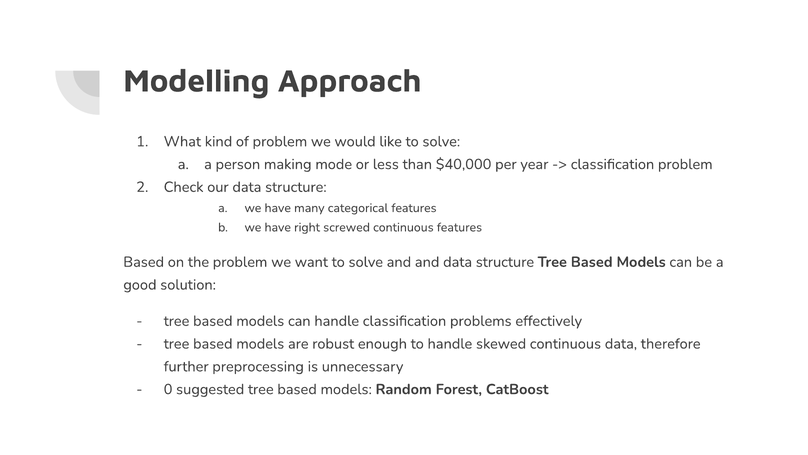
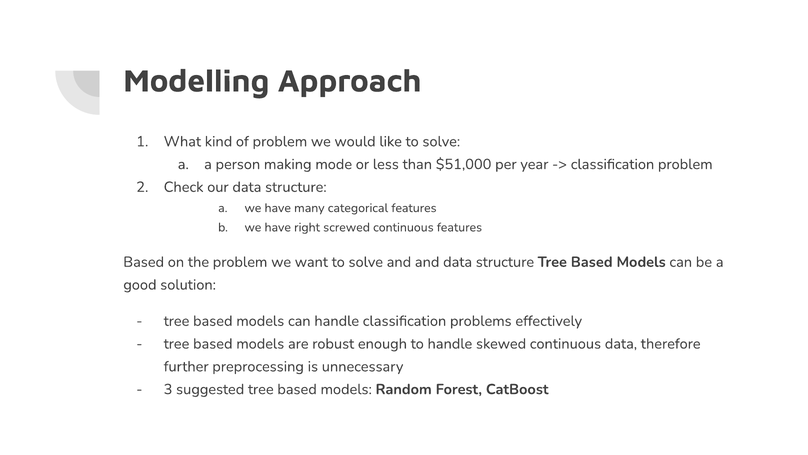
$40,000: $40,000 -> $51,000
0: 0 -> 3
